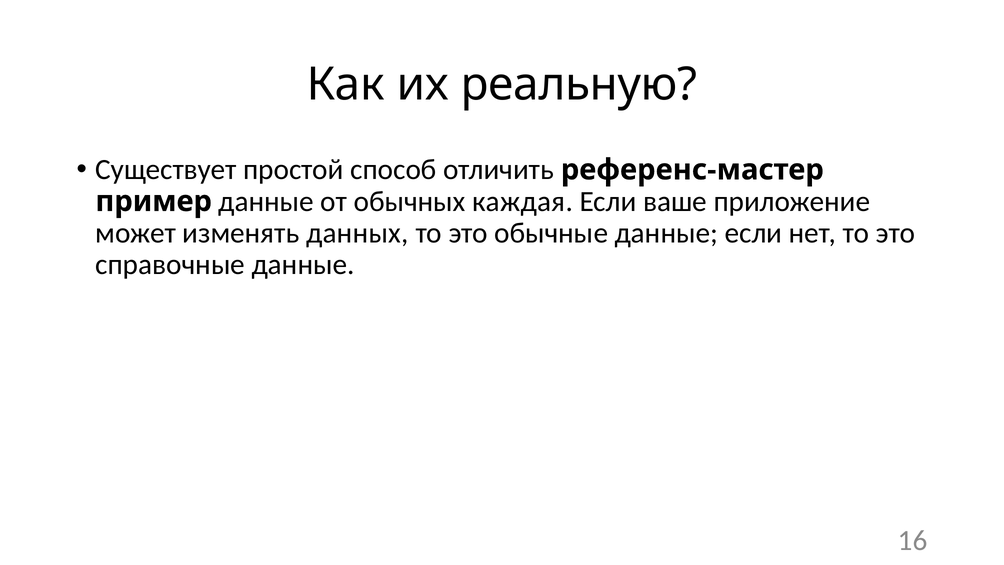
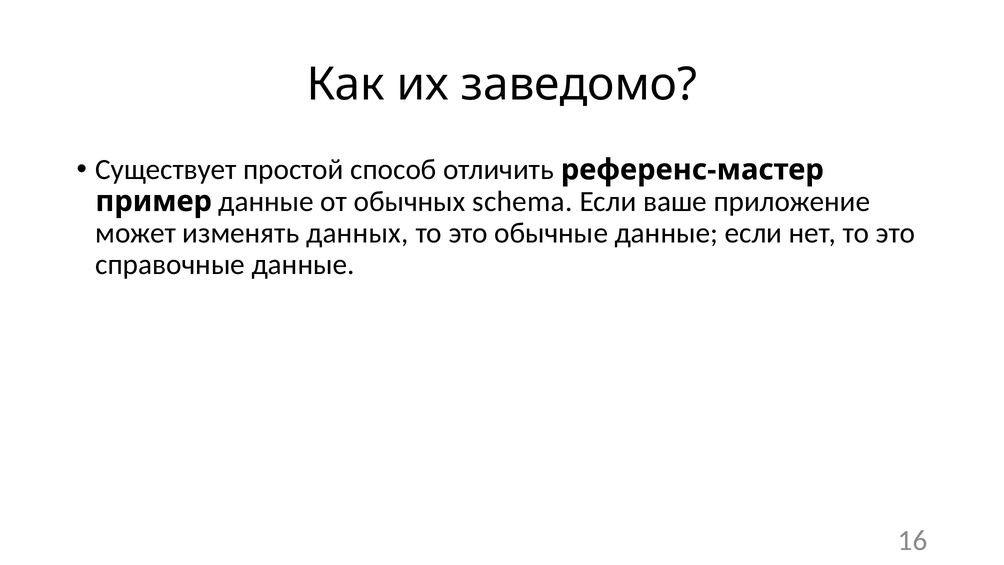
реальную: реальную -> заведомо
каждая: каждая -> schema
